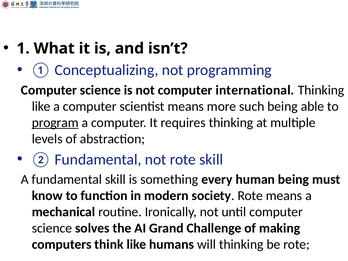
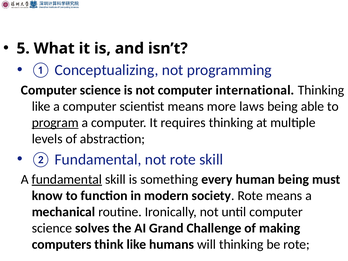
1: 1 -> 5
such: such -> laws
fundamental at (67, 179) underline: none -> present
